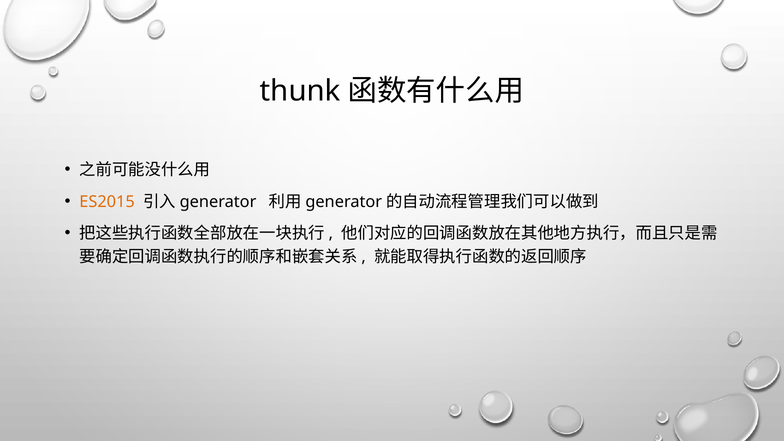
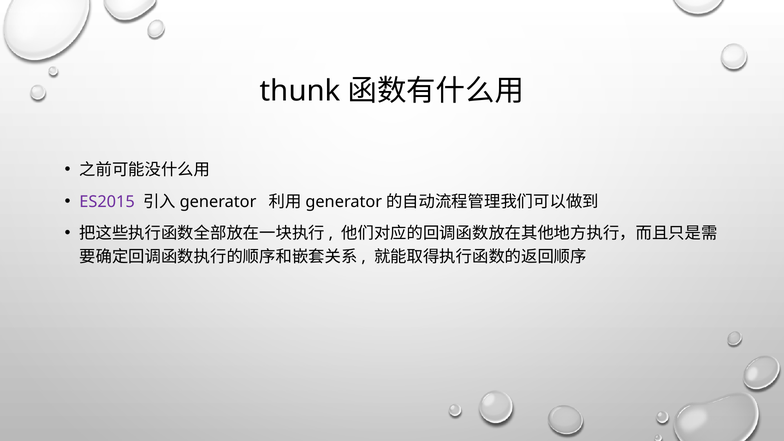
ES2015 colour: orange -> purple
